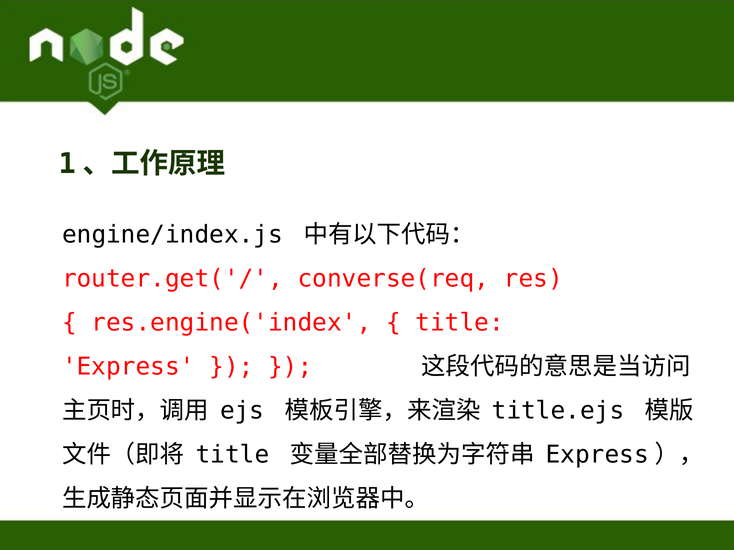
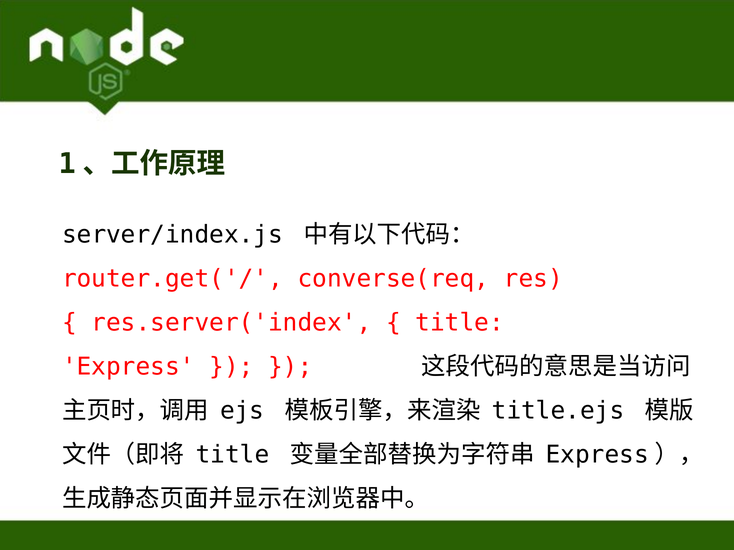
engine/index.js: engine/index.js -> server/index.js
res.engine('index: res.engine('index -> res.server('index
